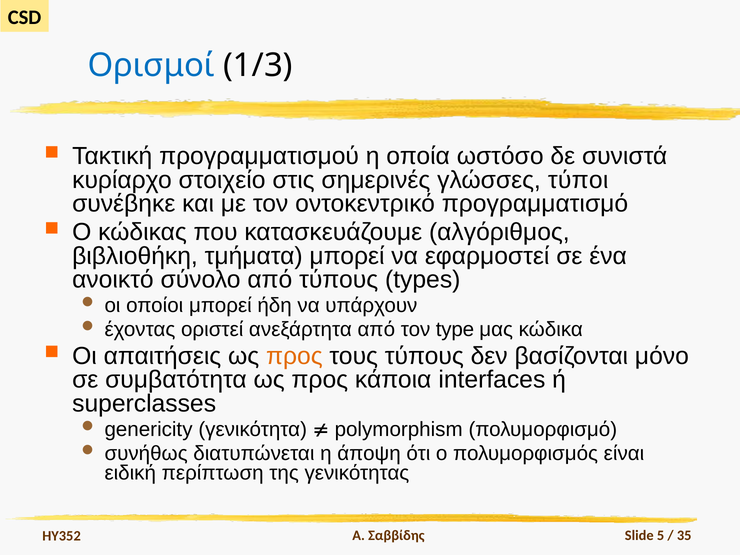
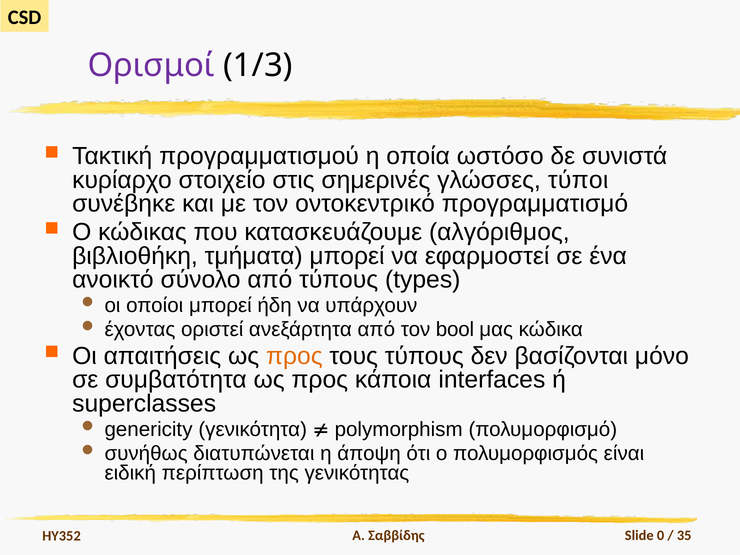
Ορισμοί colour: blue -> purple
type: type -> bool
5: 5 -> 0
